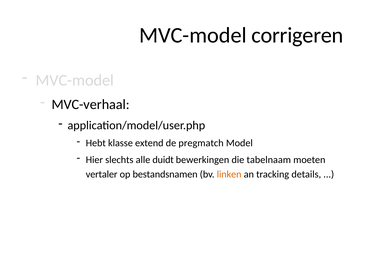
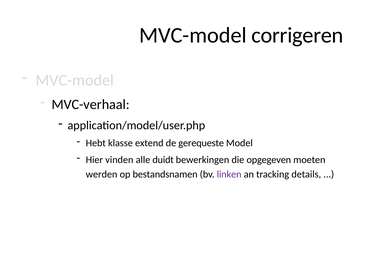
pregmatch: pregmatch -> gerequeste
slechts: slechts -> vinden
tabelnaam: tabelnaam -> opgegeven
vertaler: vertaler -> werden
linken colour: orange -> purple
